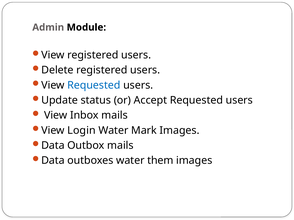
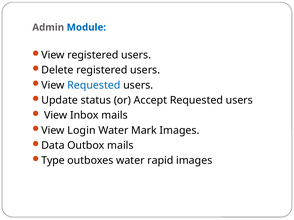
Module colour: black -> blue
Data at (53, 161): Data -> Type
them: them -> rapid
